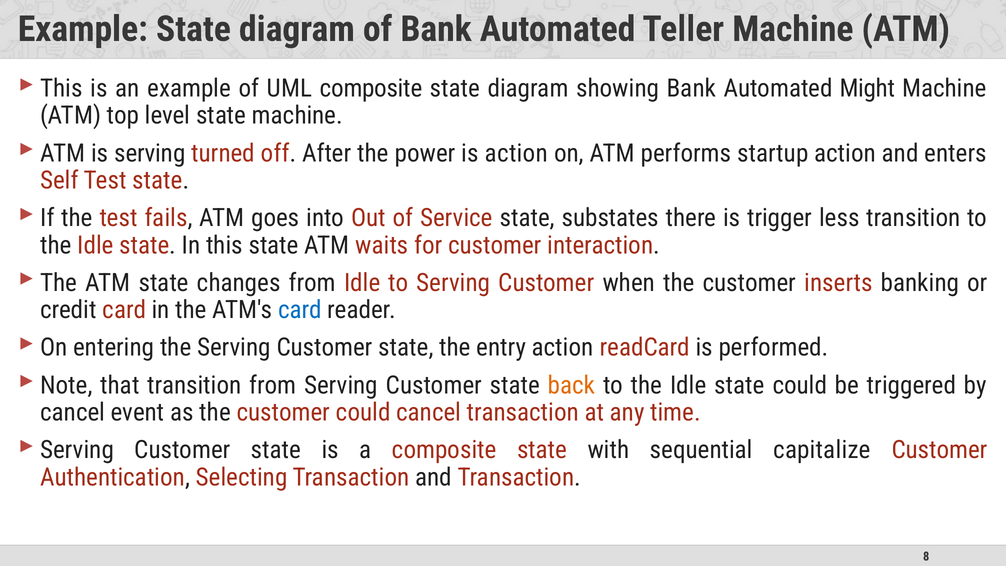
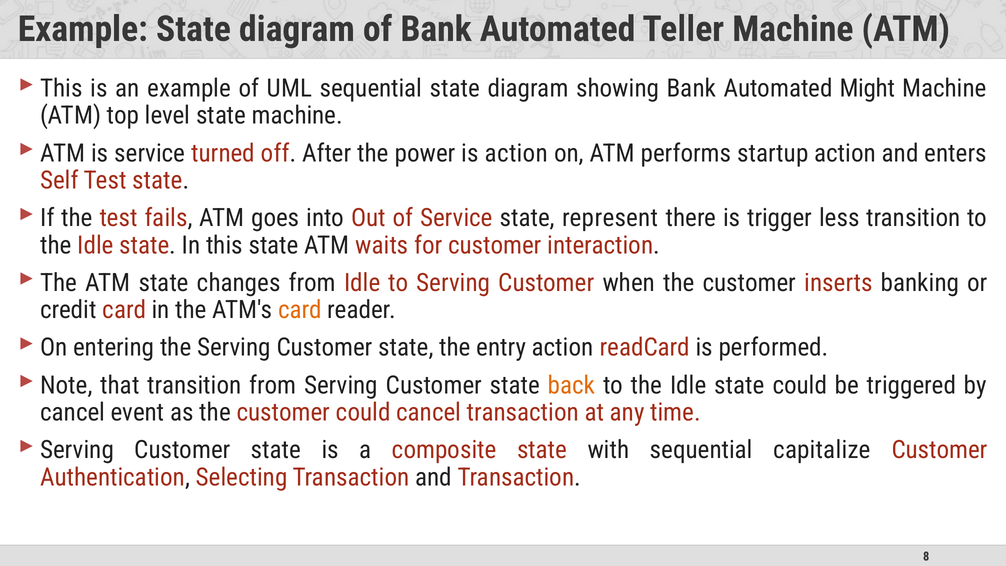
UML composite: composite -> sequential
is serving: serving -> service
substates: substates -> represent
card at (300, 310) colour: blue -> orange
